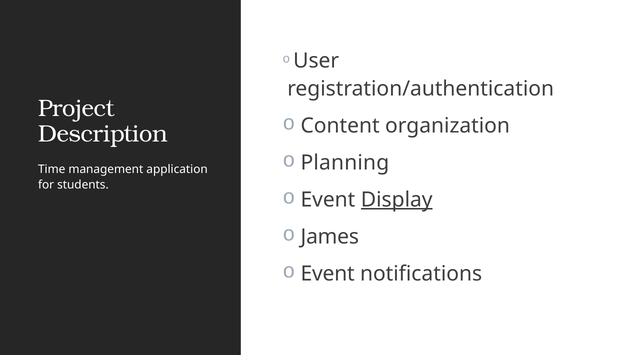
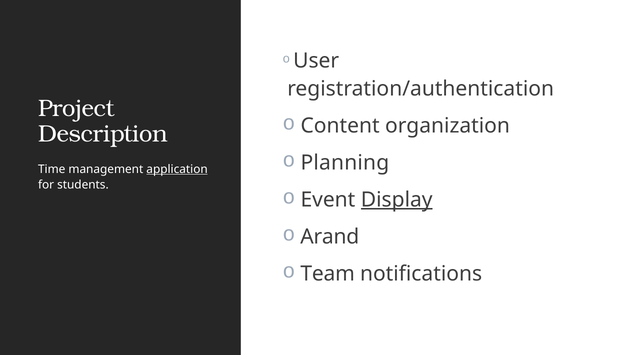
application underline: none -> present
James: James -> Arand
Event at (328, 274): Event -> Team
